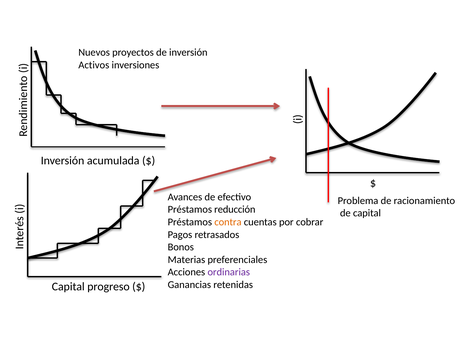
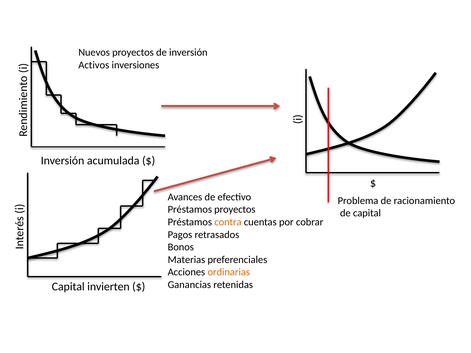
Préstamos reducción: reducción -> proyectos
ordinarias colour: purple -> orange
progreso: progreso -> invierten
